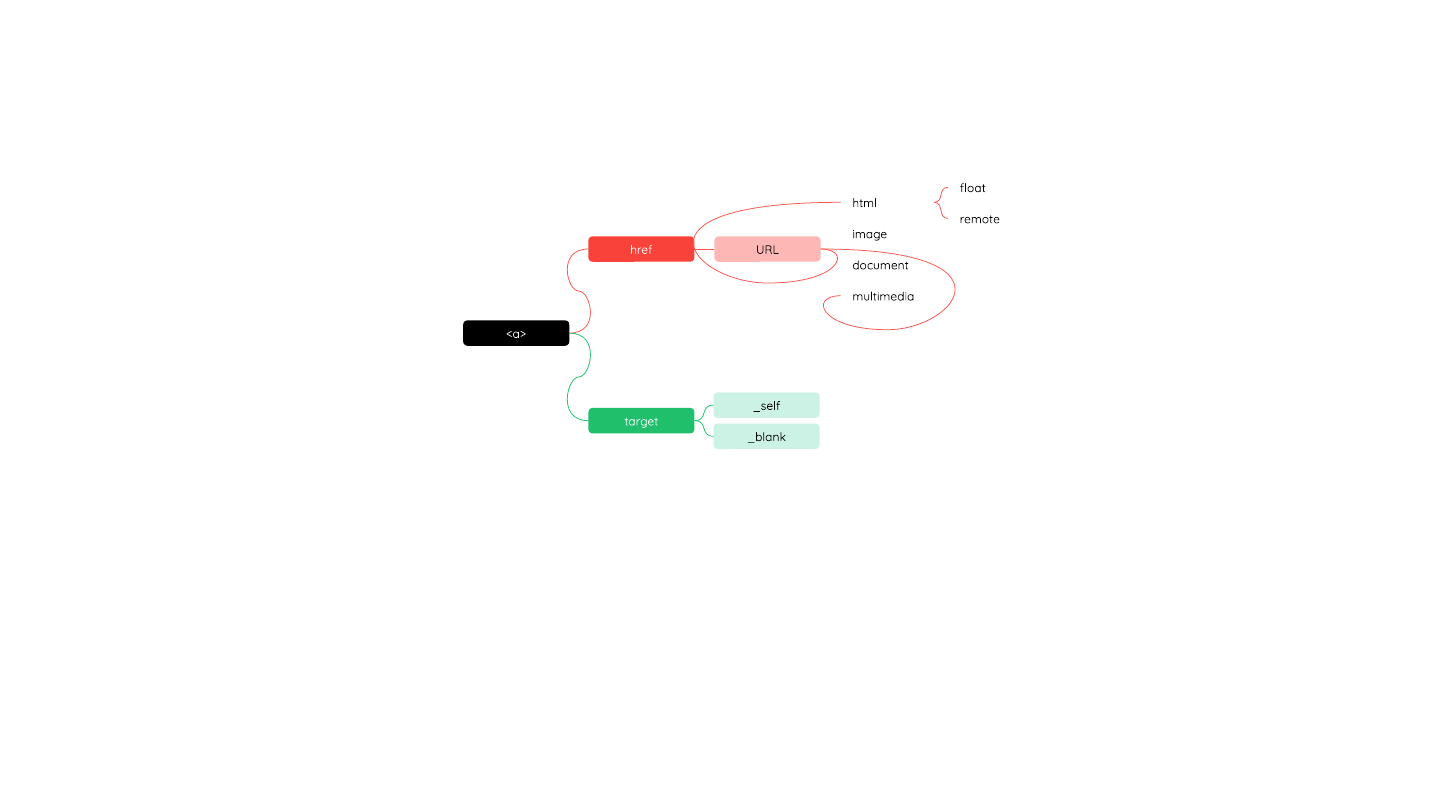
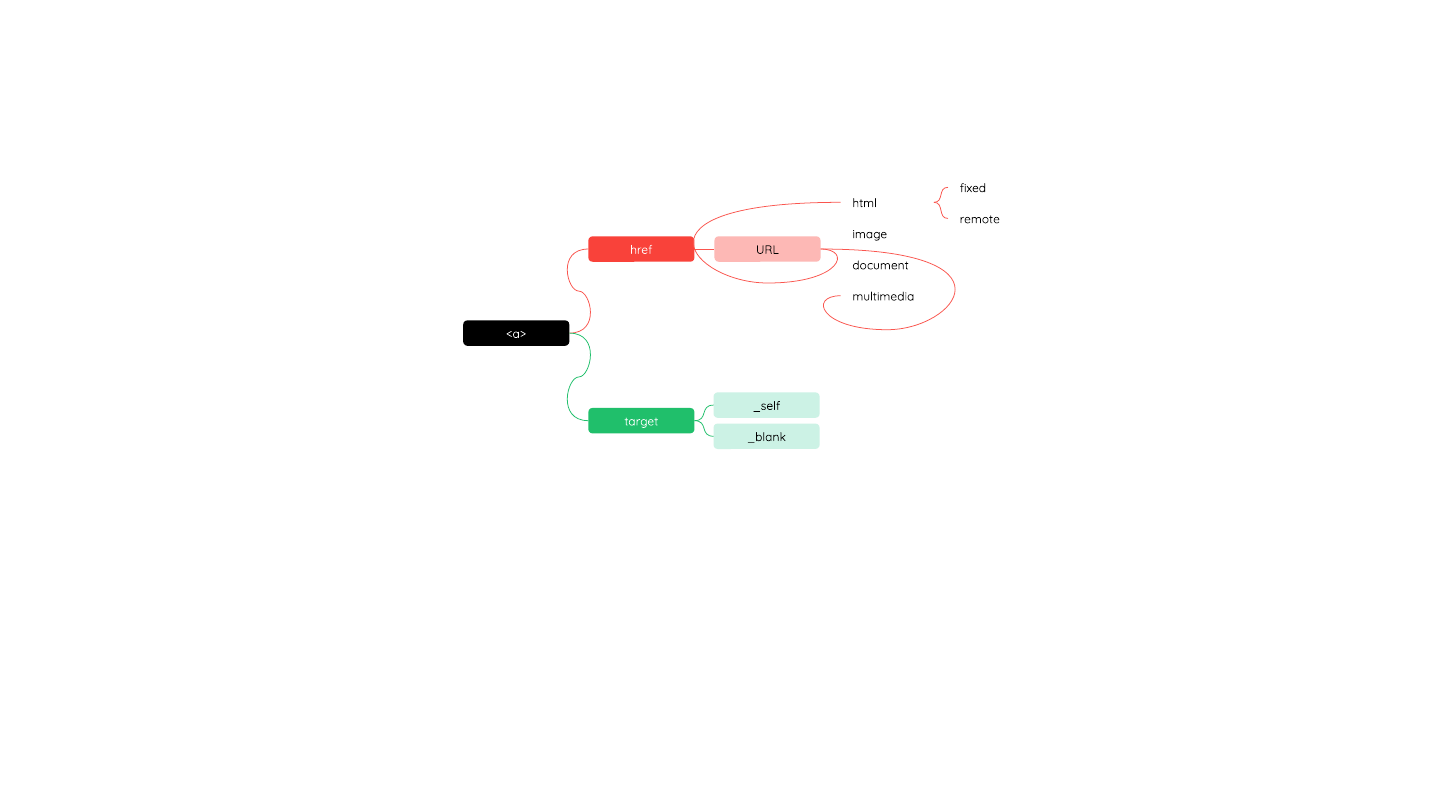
float: float -> fixed
